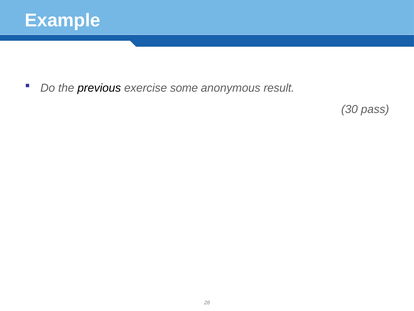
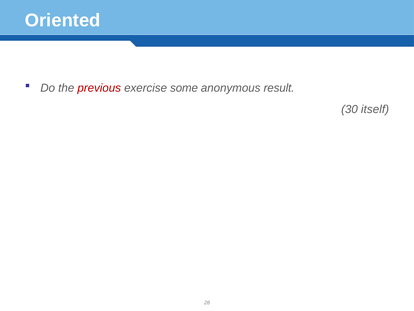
Example: Example -> Oriented
previous colour: black -> red
pass: pass -> itself
